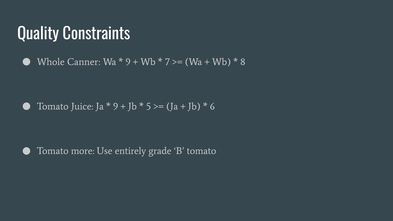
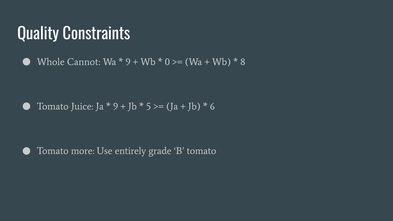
Canner: Canner -> Cannot
7: 7 -> 0
